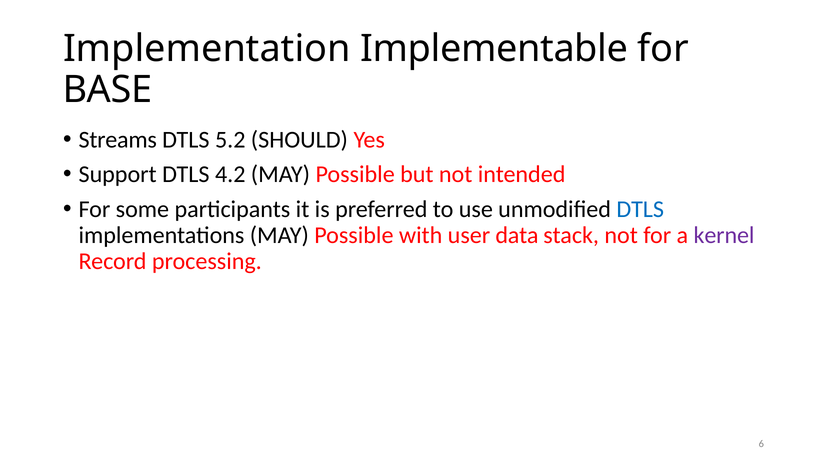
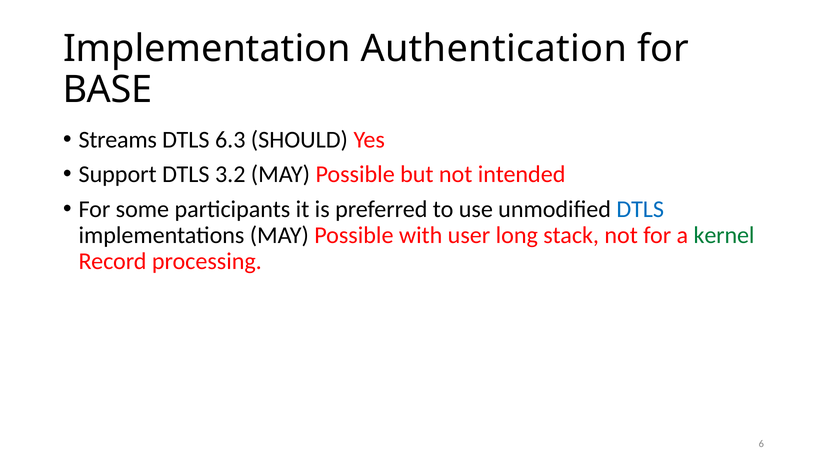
Implementable: Implementable -> Authentication
5.2: 5.2 -> 6.3
4.2: 4.2 -> 3.2
data: data -> long
kernel colour: purple -> green
